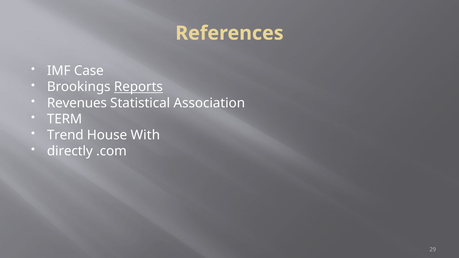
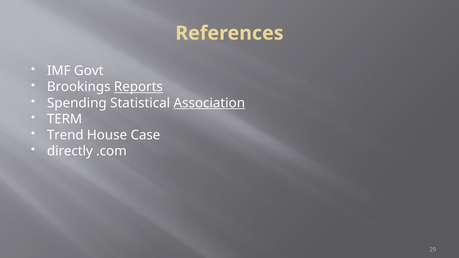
Case: Case -> Govt
Revenues: Revenues -> Spending
Association underline: none -> present
With: With -> Case
